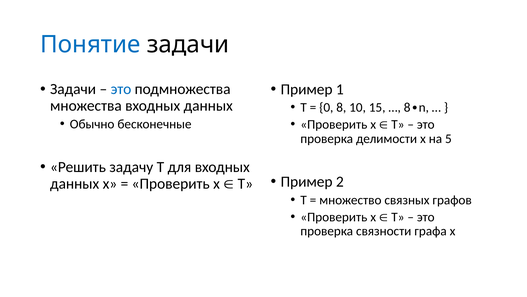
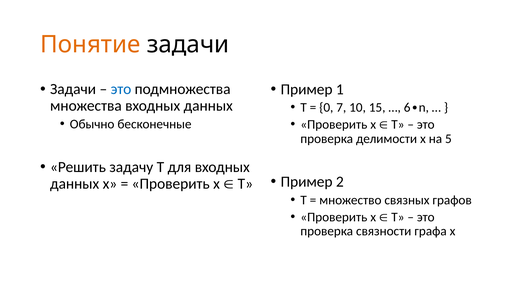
Понятие colour: blue -> orange
0 8: 8 -> 7
8 at (407, 107): 8 -> 6
